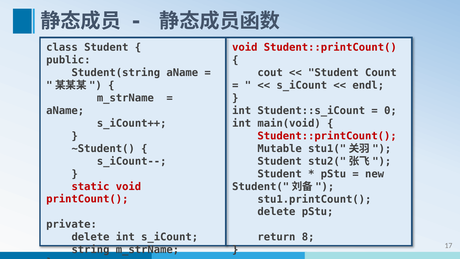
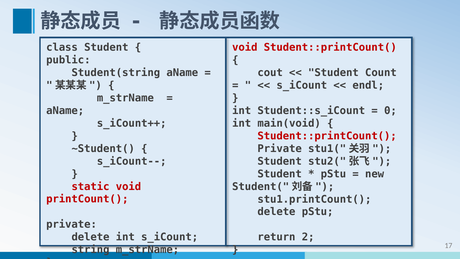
Mutable at (280, 148): Mutable -> Private
8: 8 -> 2
